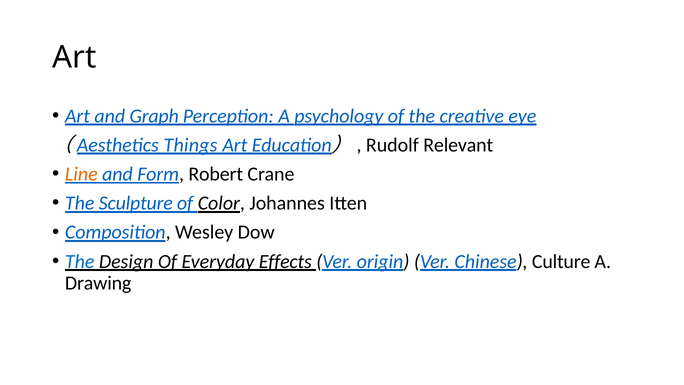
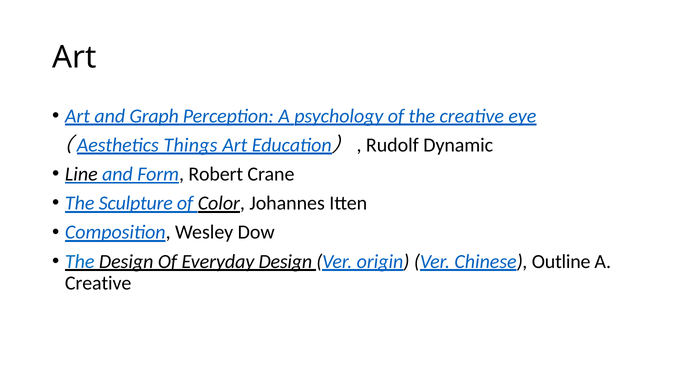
Relevant: Relevant -> Dynamic
Line colour: orange -> black
Everyday Effects: Effects -> Design
Culture: Culture -> Outline
Drawing at (98, 283): Drawing -> Creative
